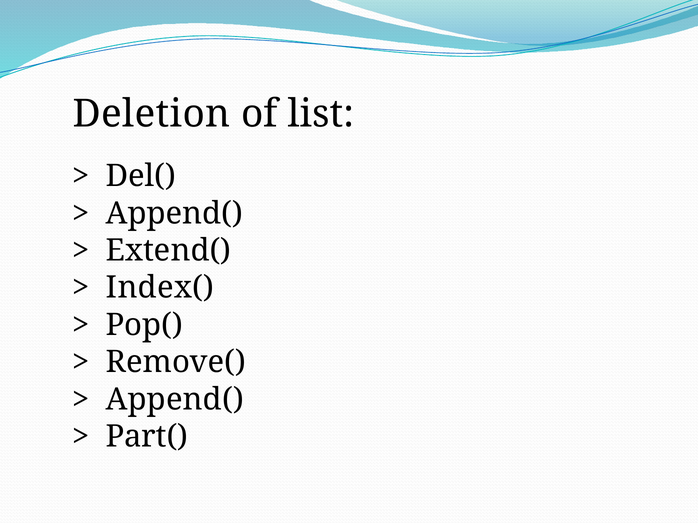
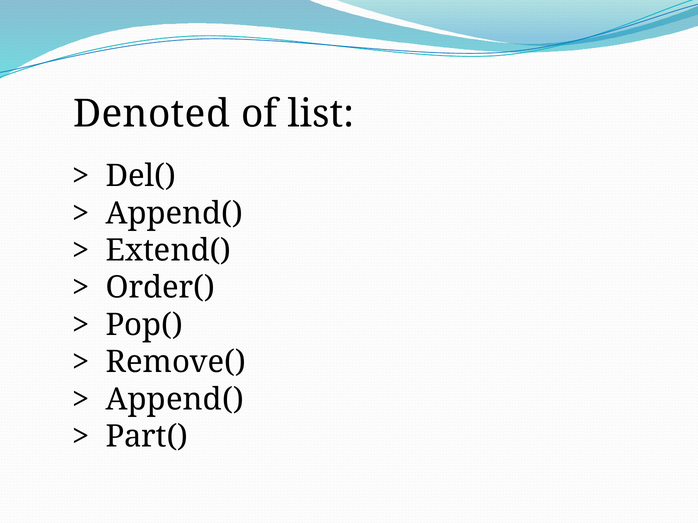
Deletion: Deletion -> Denoted
Index(: Index( -> Order(
